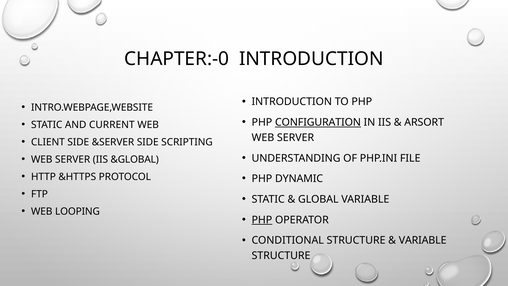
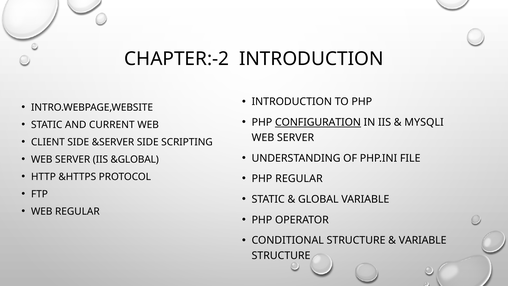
CHAPTER:-0: CHAPTER:-0 -> CHAPTER:-2
ARSORT: ARSORT -> MYSQLI
PHP DYNAMIC: DYNAMIC -> REGULAR
WEB LOOPING: LOOPING -> REGULAR
PHP at (262, 220) underline: present -> none
